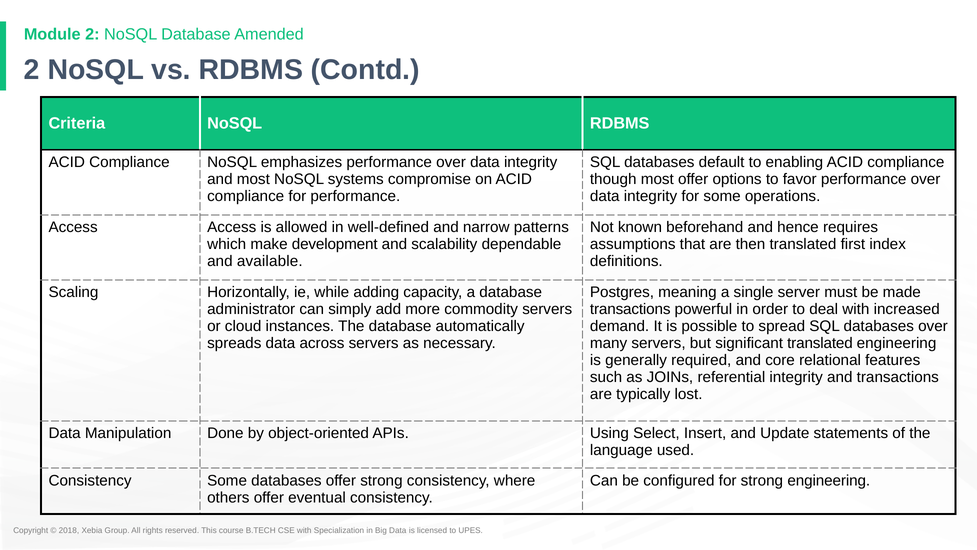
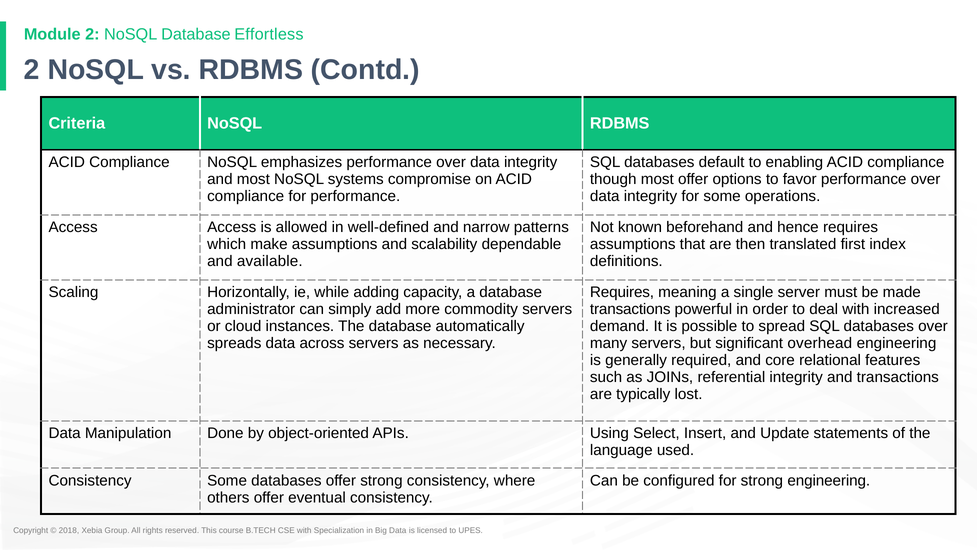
Amended: Amended -> Effortless
make development: development -> assumptions
Postgres at (622, 292): Postgres -> Requires
significant translated: translated -> overhead
